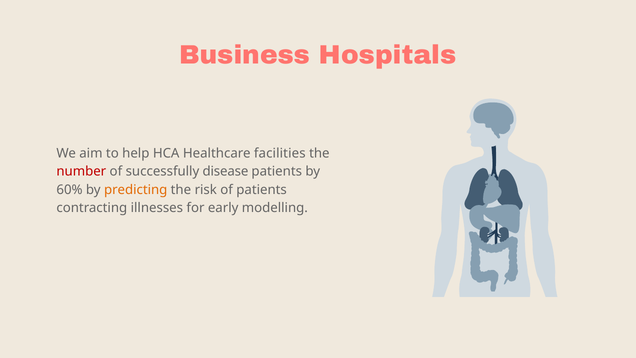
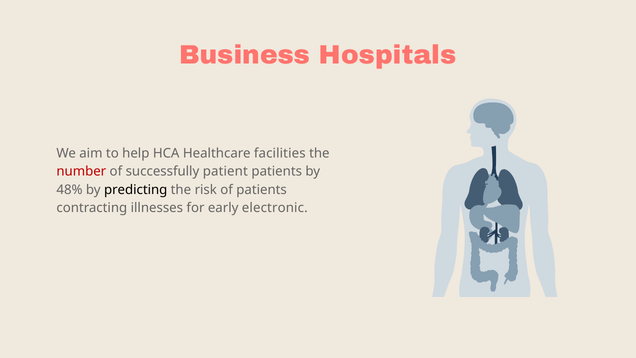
disease: disease -> patient
60%: 60% -> 48%
predicting colour: orange -> black
modelling: modelling -> electronic
